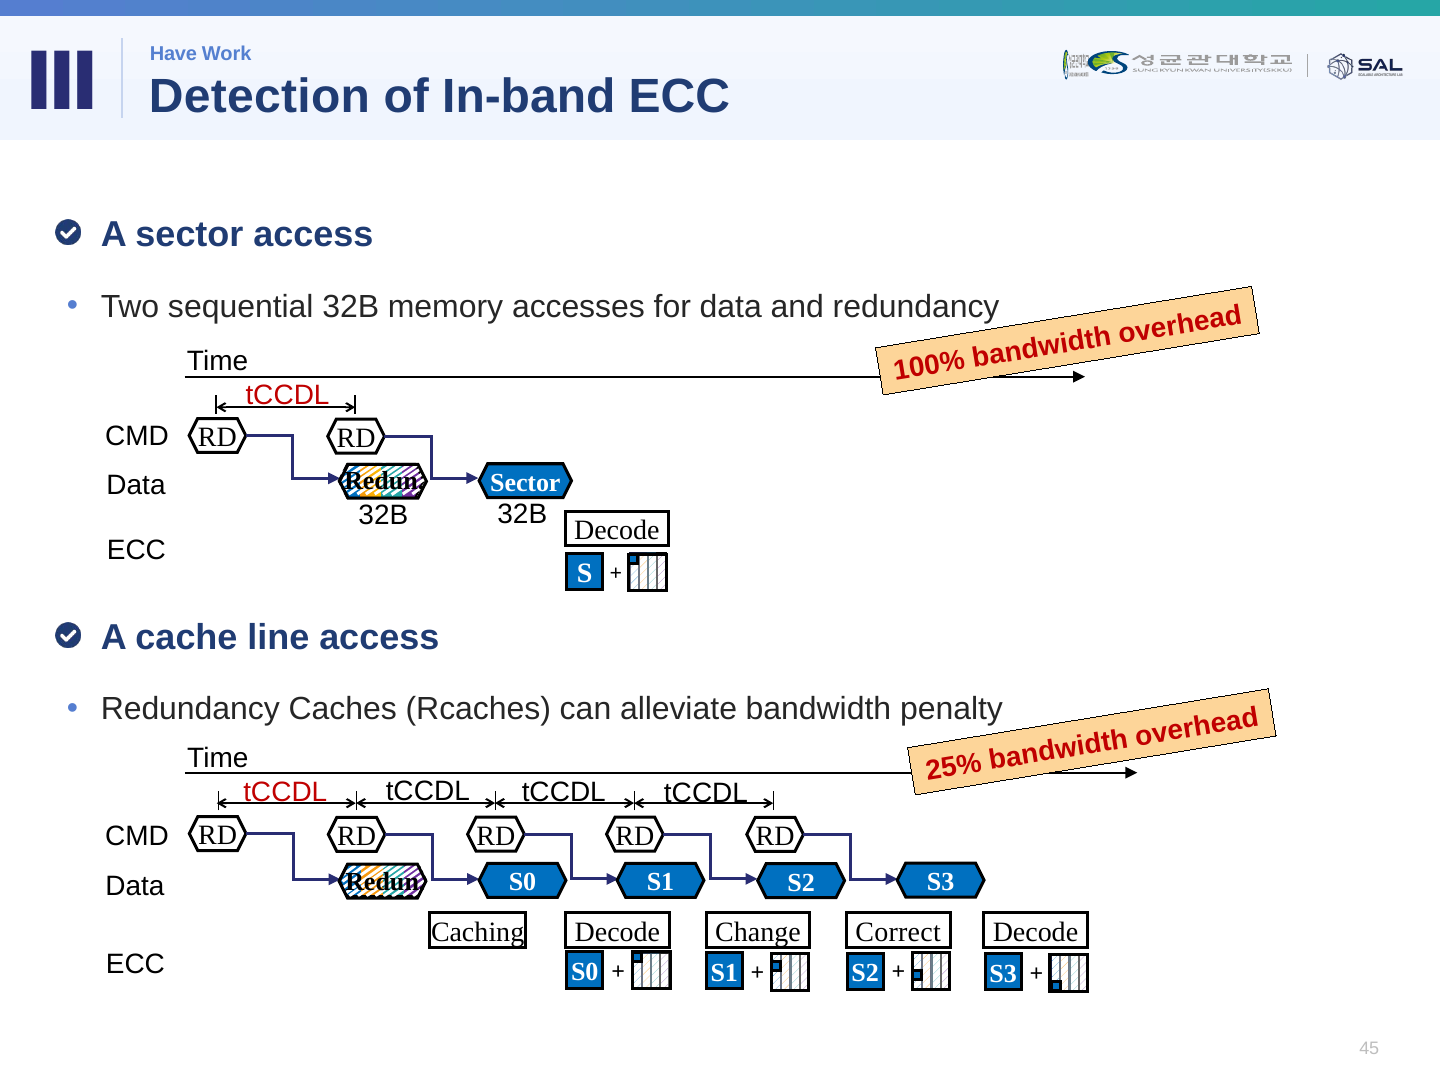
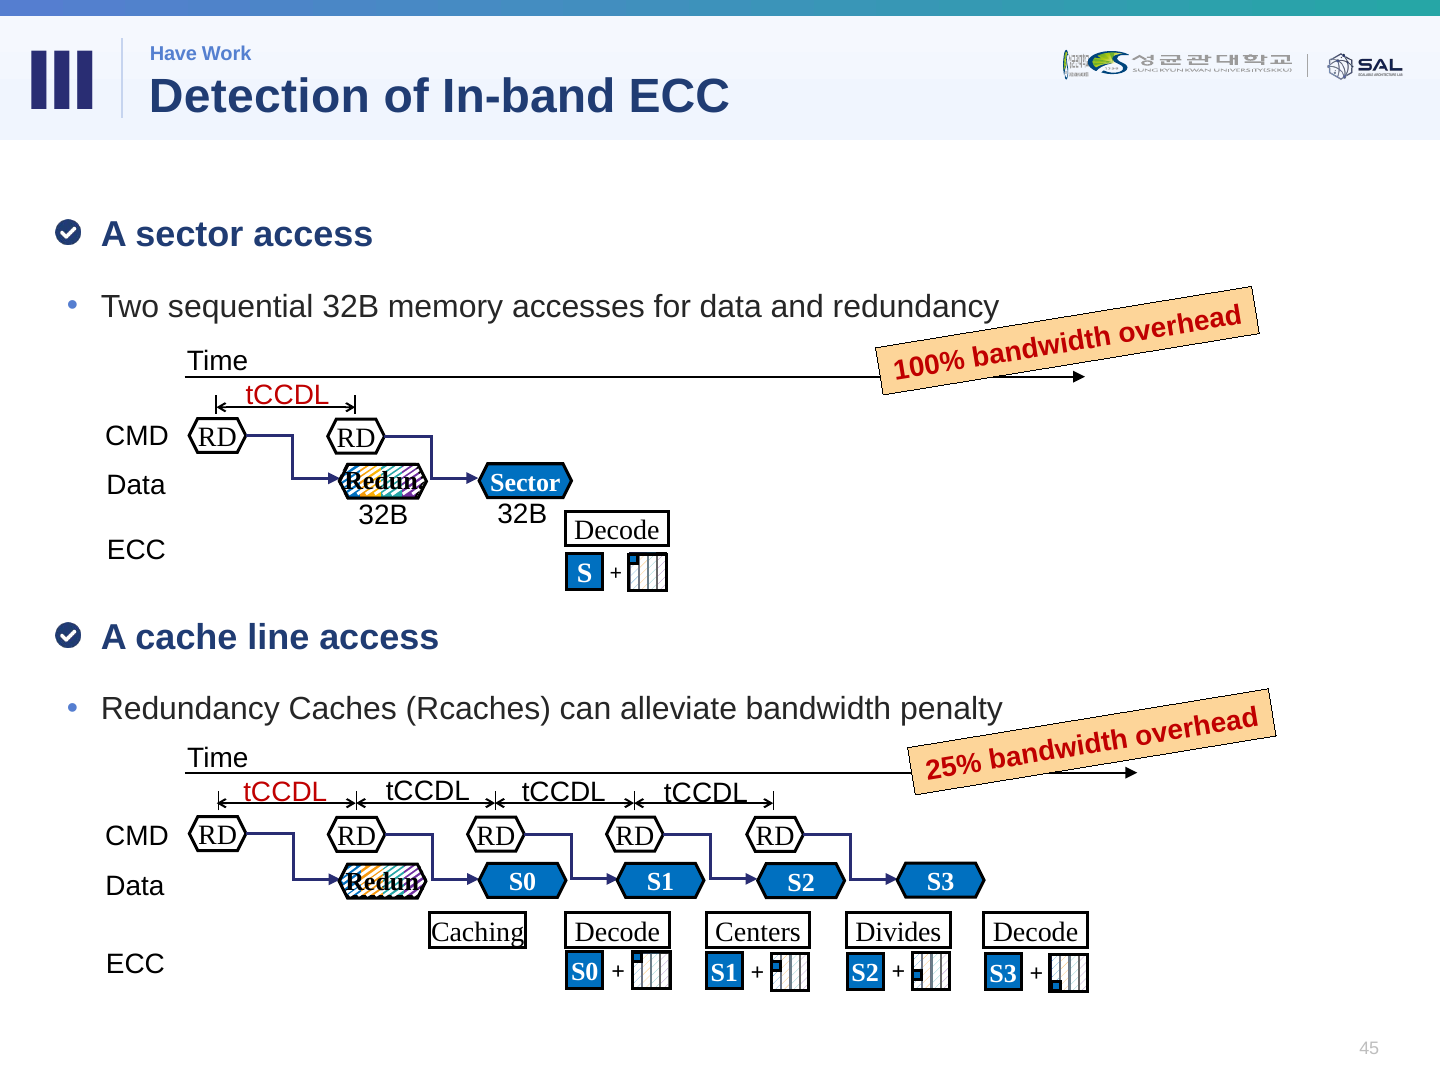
Change: Change -> Centers
Correct: Correct -> Divides
